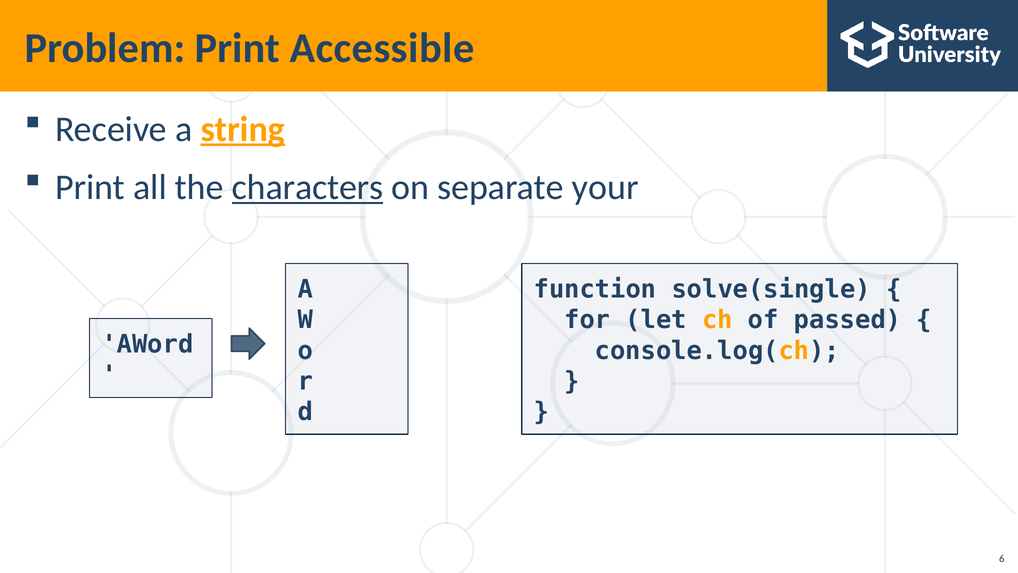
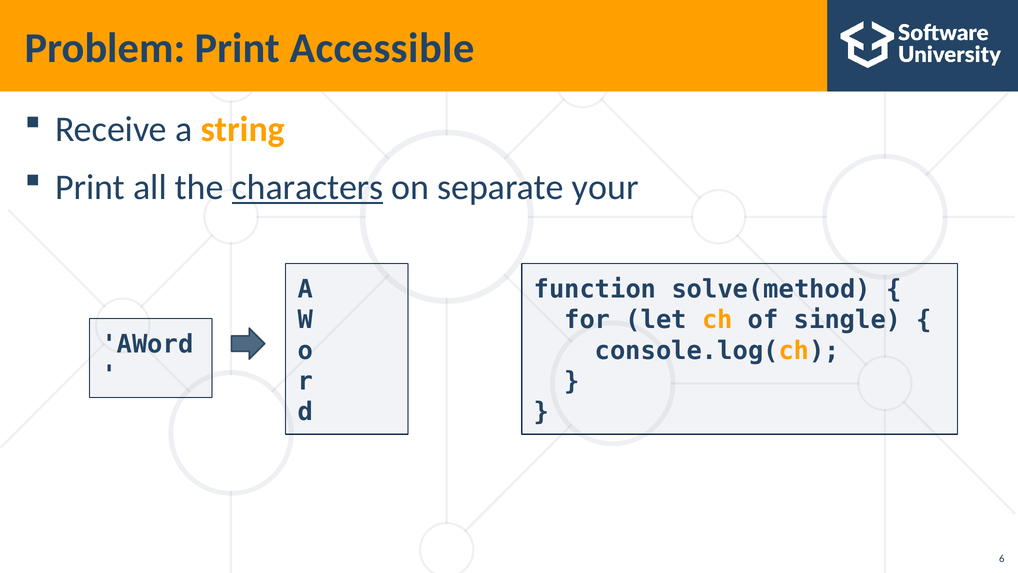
string underline: present -> none
solve(single: solve(single -> solve(method
passed: passed -> single
